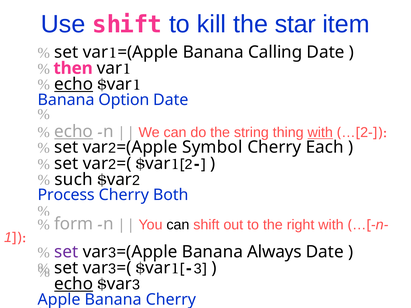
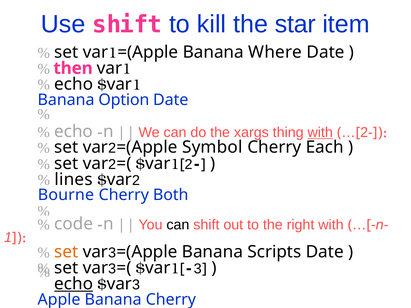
Calling: Calling -> Where
echo at (74, 84) underline: present -> none
echo at (74, 132) underline: present -> none
string: string -> xargs
such: such -> lines
Process: Process -> Bourne
form: form -> code
set at (66, 252) colour: purple -> orange
Always: Always -> Scripts
